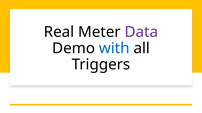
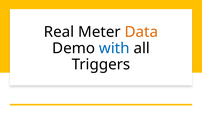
Data colour: purple -> orange
